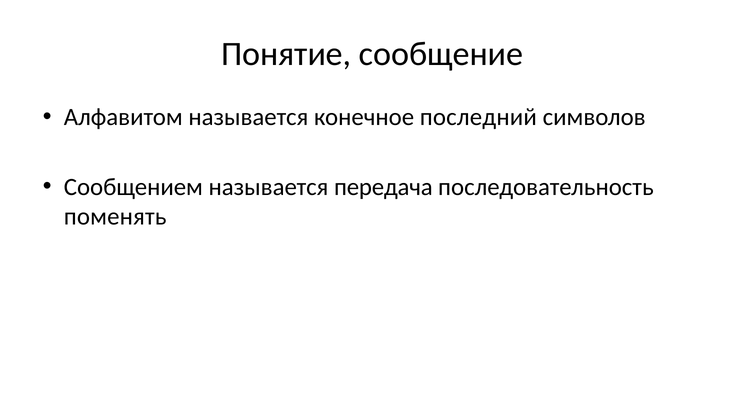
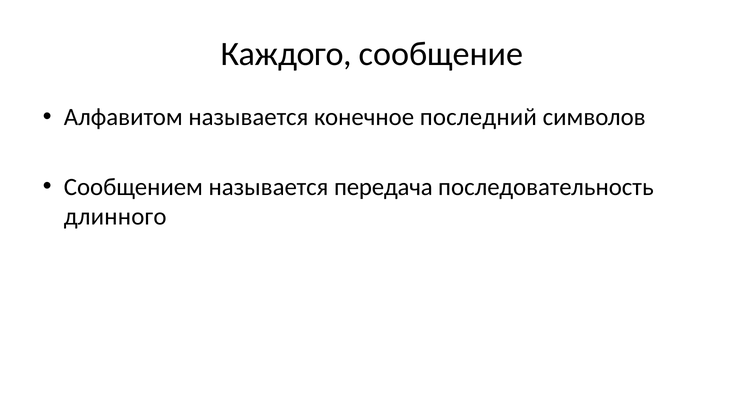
Понятие: Понятие -> Каждого
поменять: поменять -> длинного
